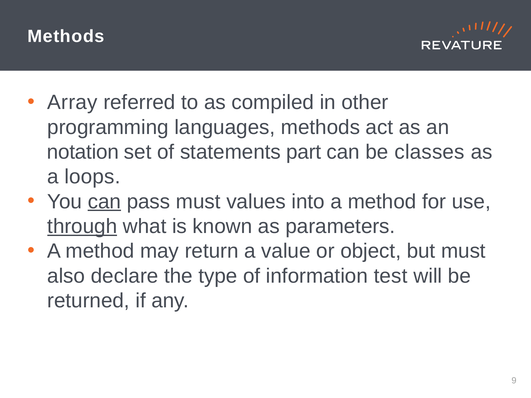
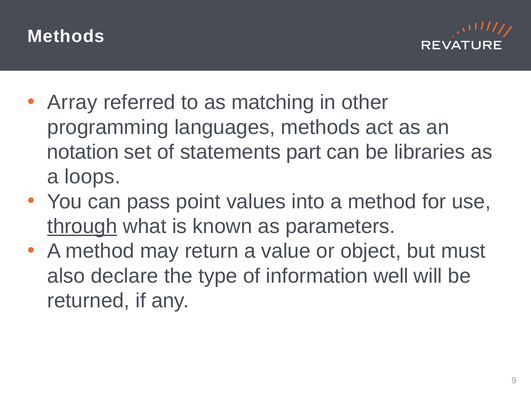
compiled: compiled -> matching
classes: classes -> libraries
can at (104, 202) underline: present -> none
pass must: must -> point
test: test -> well
